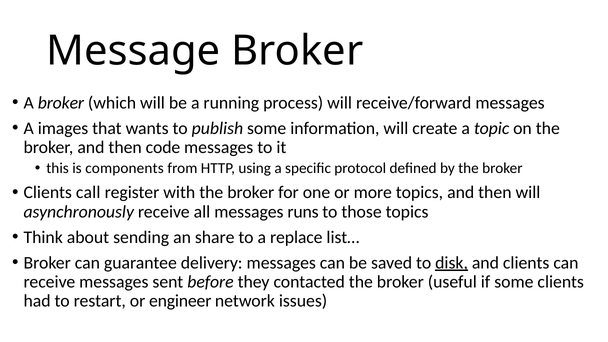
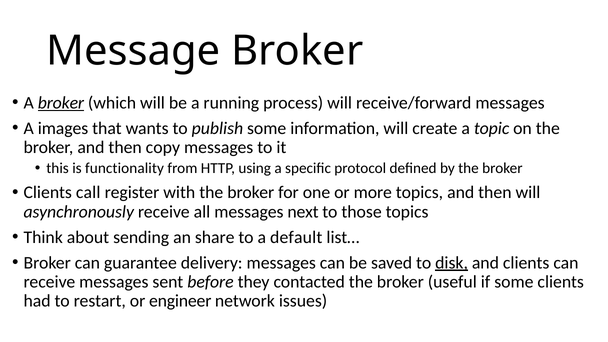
broker at (61, 103) underline: none -> present
code: code -> copy
components: components -> functionality
runs: runs -> next
replace: replace -> default
